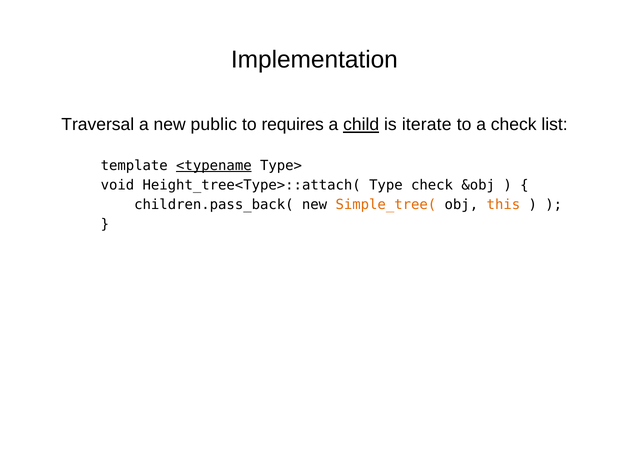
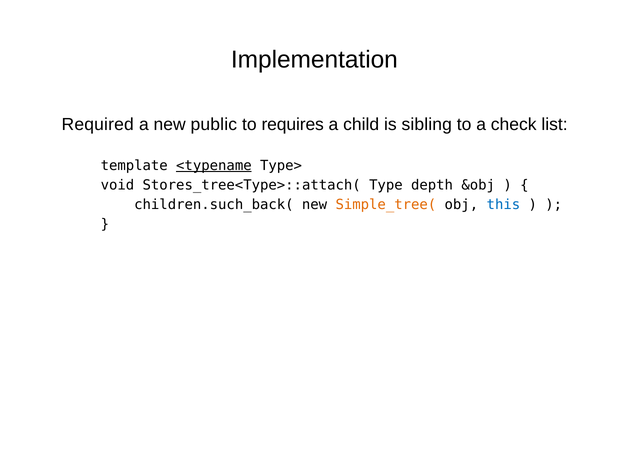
Traversal: Traversal -> Required
child underline: present -> none
iterate: iterate -> sibling
Height_tree<Type>::attach(: Height_tree<Type>::attach( -> Stores_tree<Type>::attach(
Type check: check -> depth
children.pass_back(: children.pass_back( -> children.such_back(
this colour: orange -> blue
